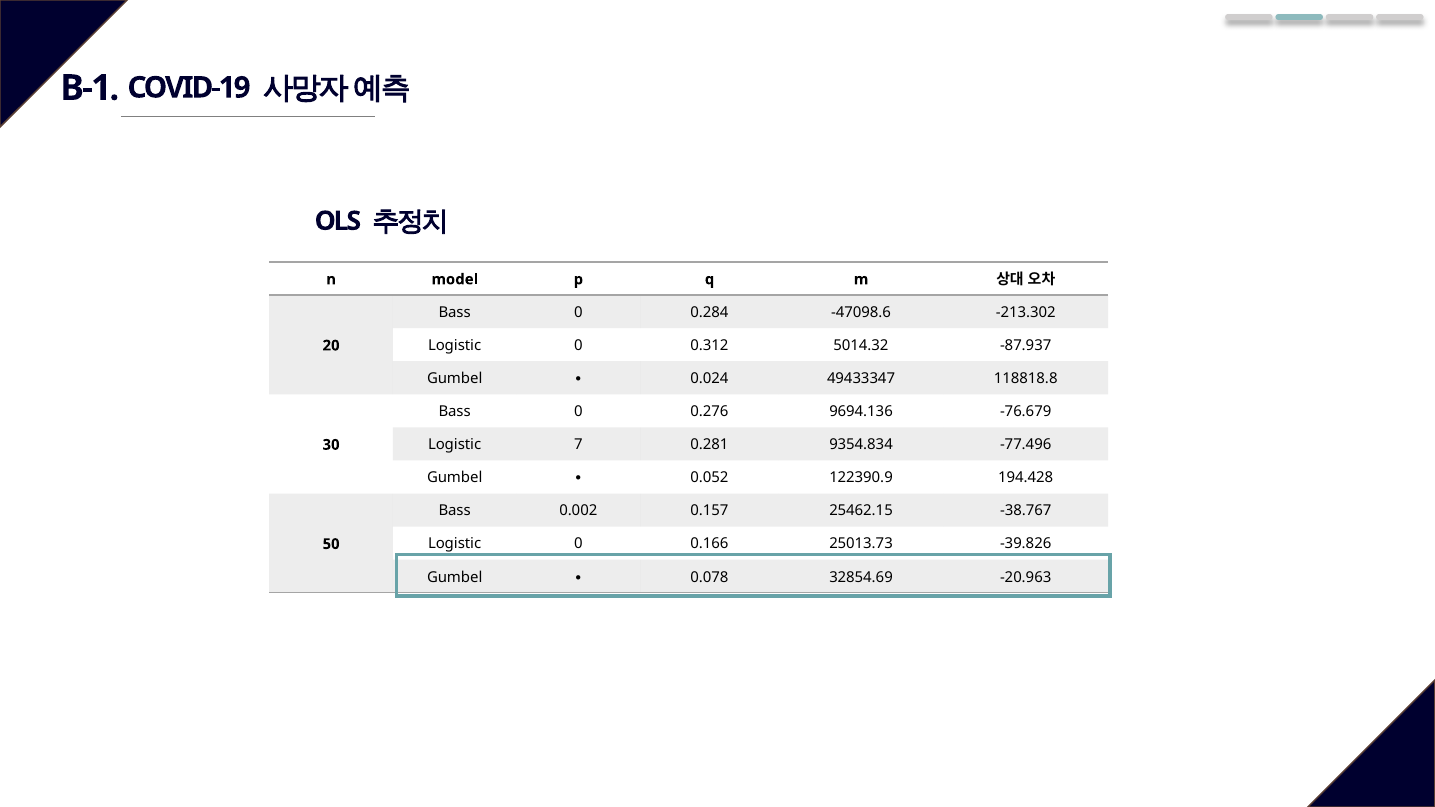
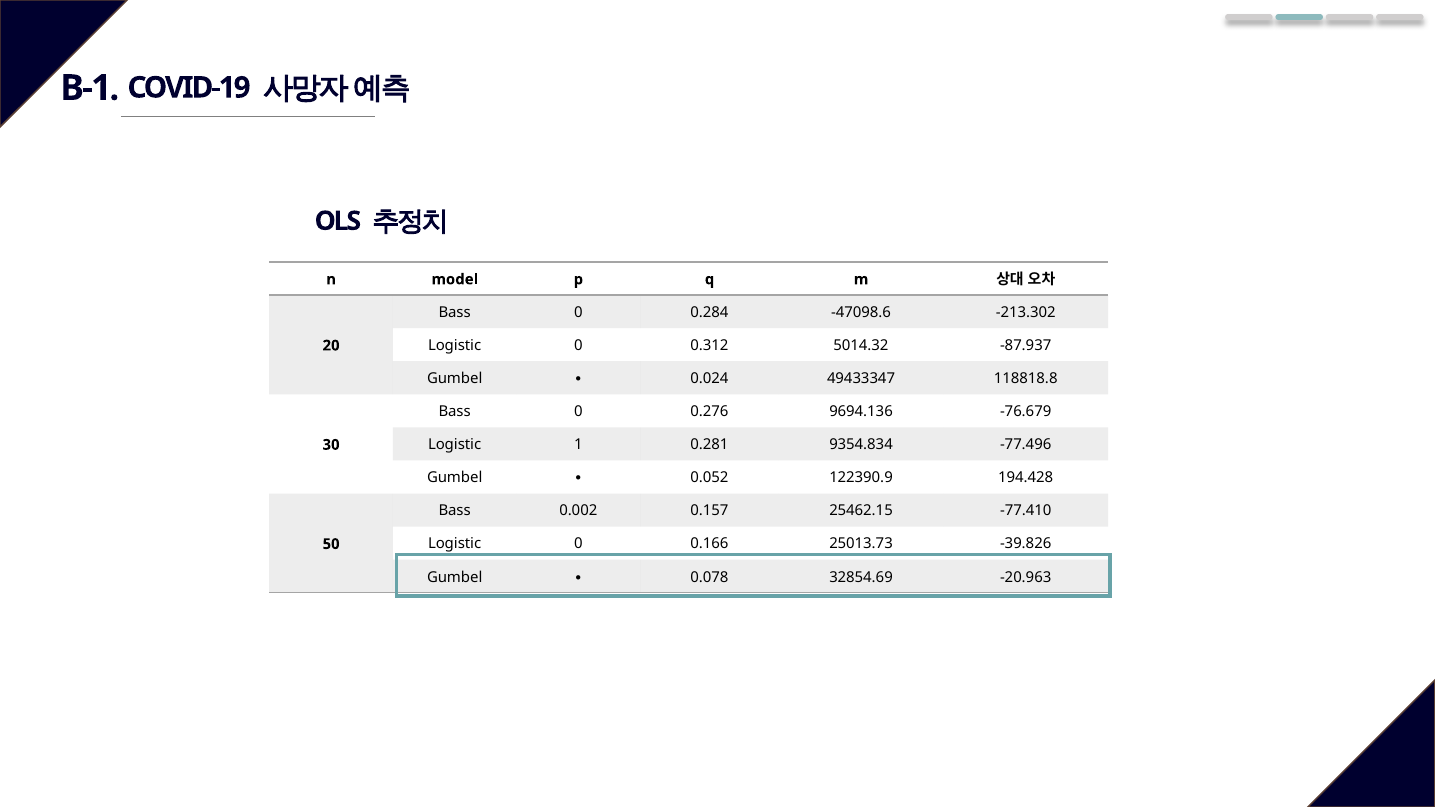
7: 7 -> 1
-38.767: -38.767 -> -77.410
